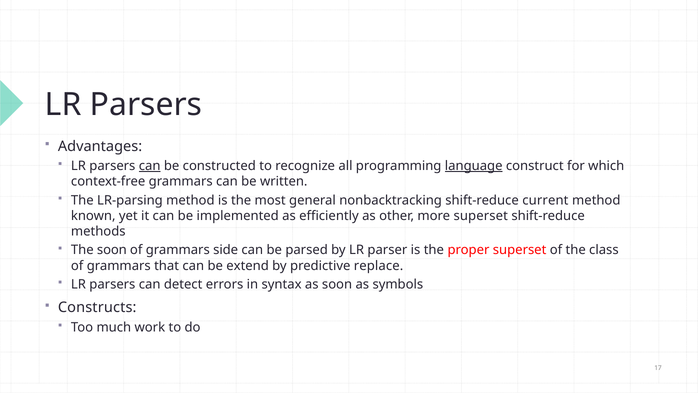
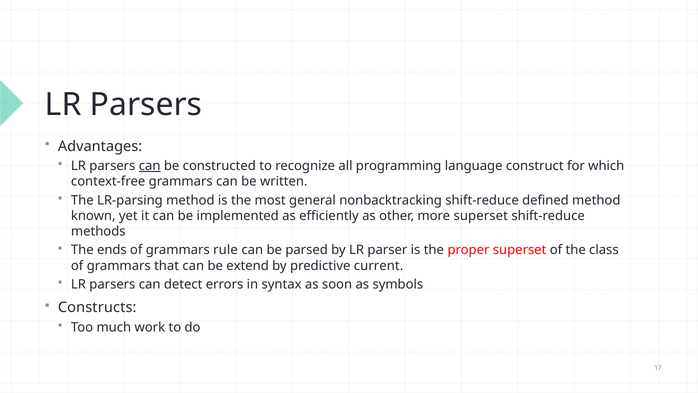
language underline: present -> none
current: current -> defined
The soon: soon -> ends
side: side -> rule
replace: replace -> current
